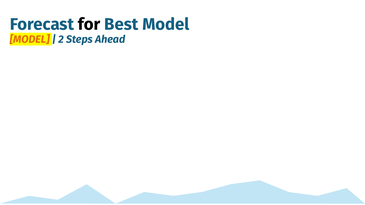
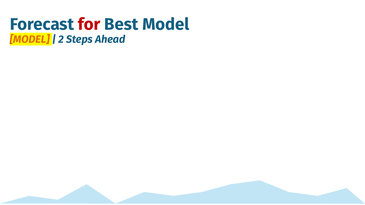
for colour: black -> red
